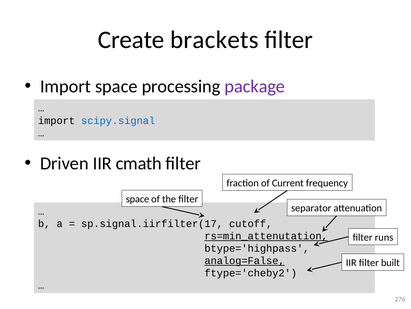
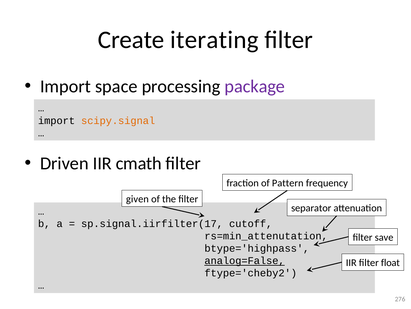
brackets: brackets -> iterating
scipy.signal colour: blue -> orange
Current: Current -> Pattern
space at (138, 199): space -> given
rs=min_attenutation underline: present -> none
runs: runs -> save
built: built -> float
